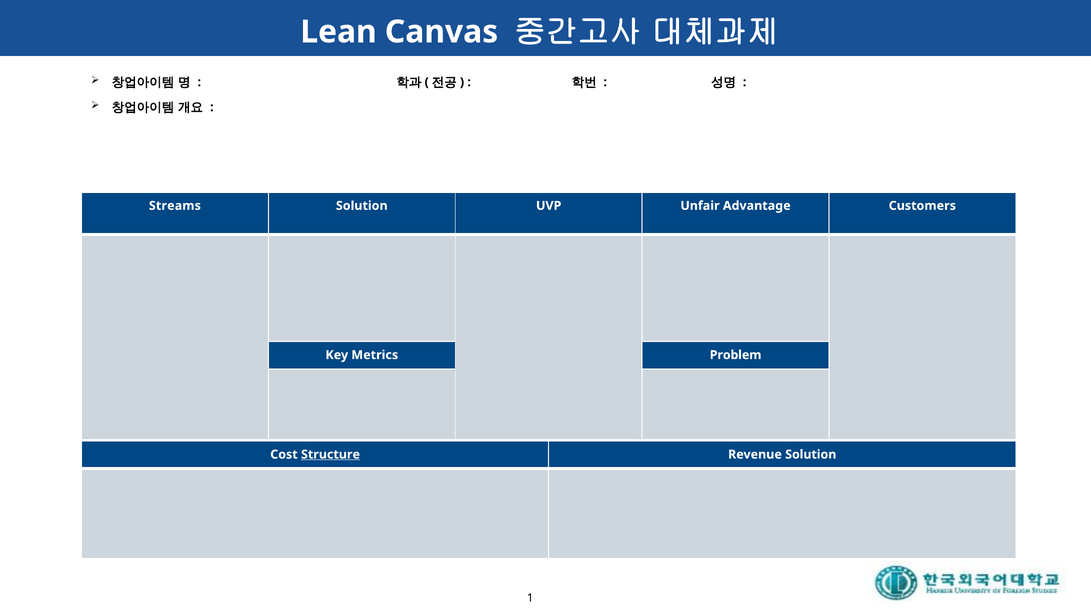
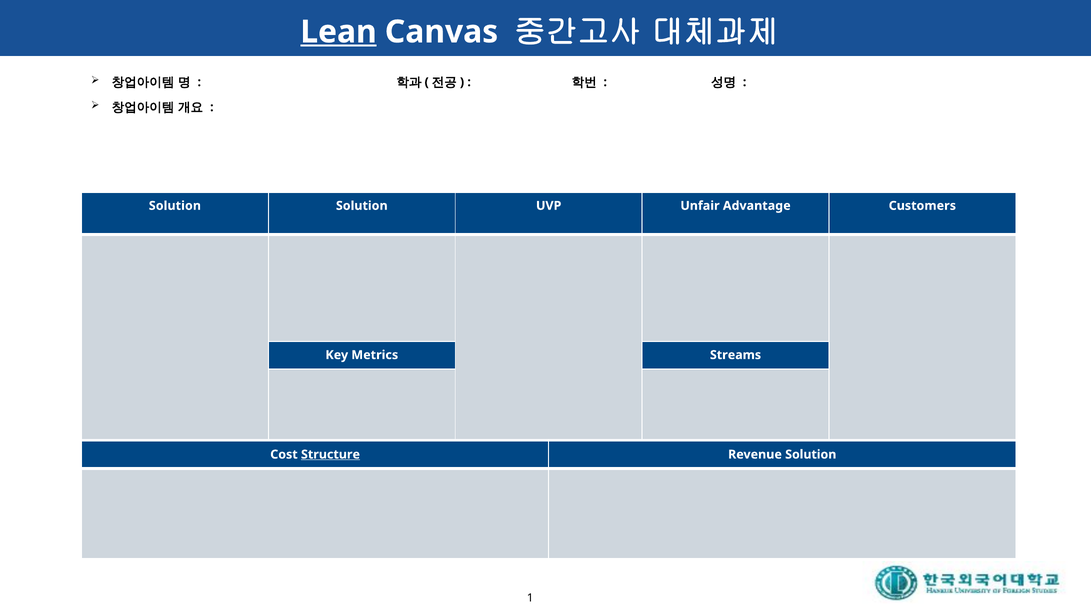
Lean underline: none -> present
Streams at (175, 206): Streams -> Solution
Problem: Problem -> Streams
